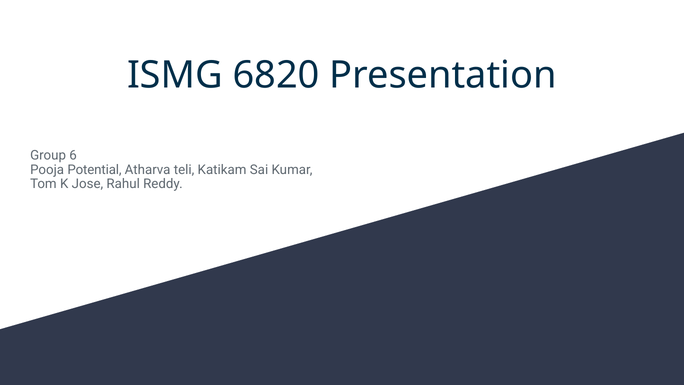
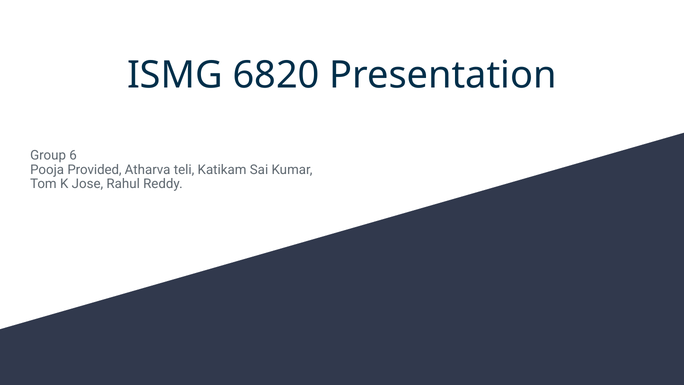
Potential: Potential -> Provided
